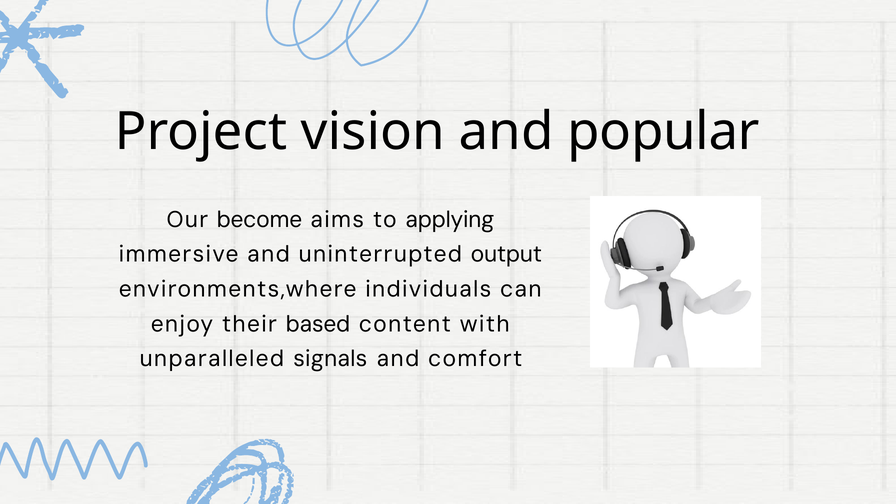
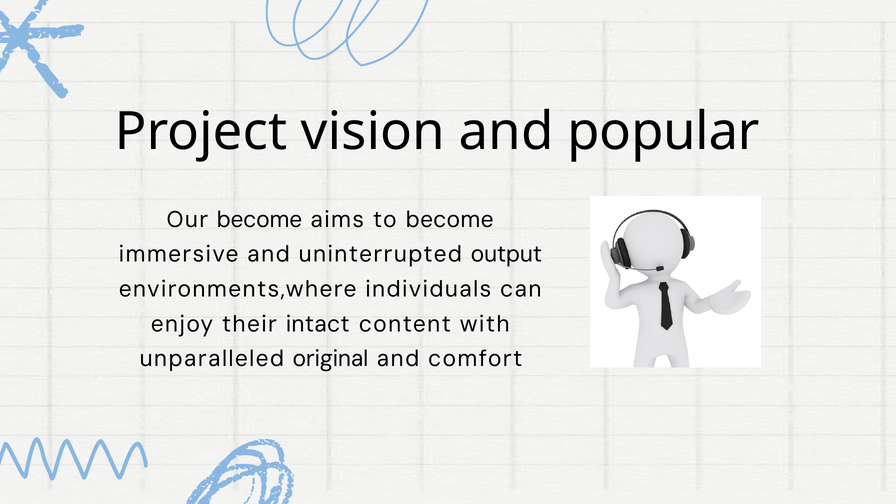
to applying: applying -> become
based: based -> intact
signals: signals -> original
